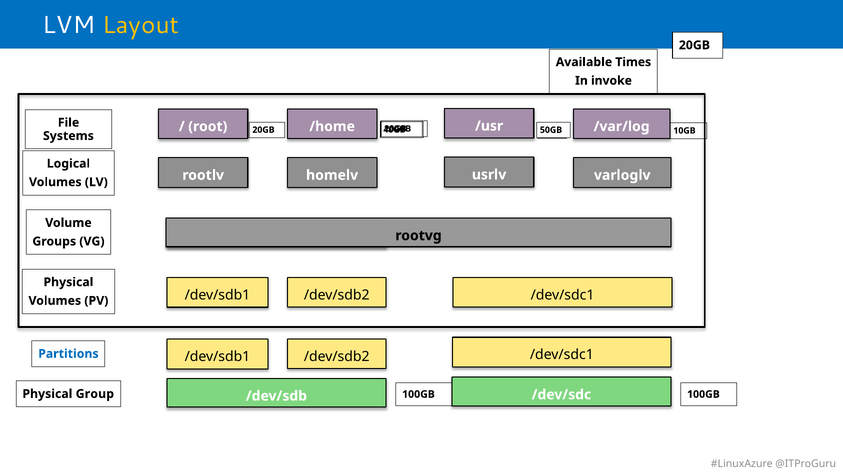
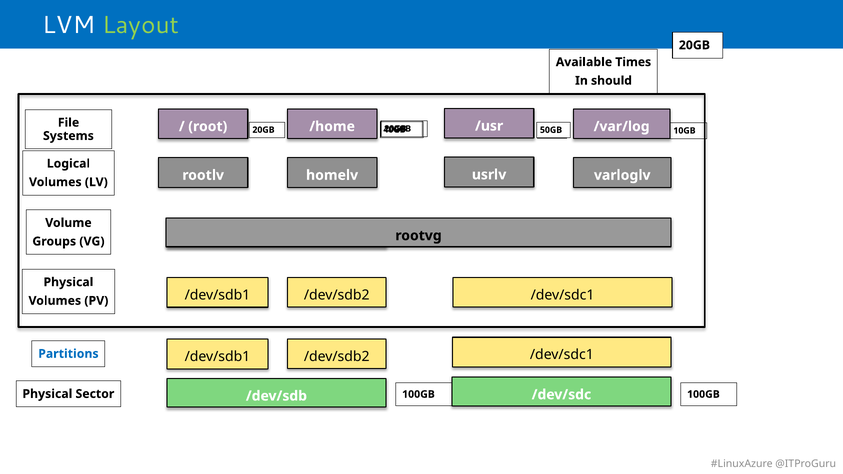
Layout colour: yellow -> light green
invoke: invoke -> should
Group: Group -> Sector
